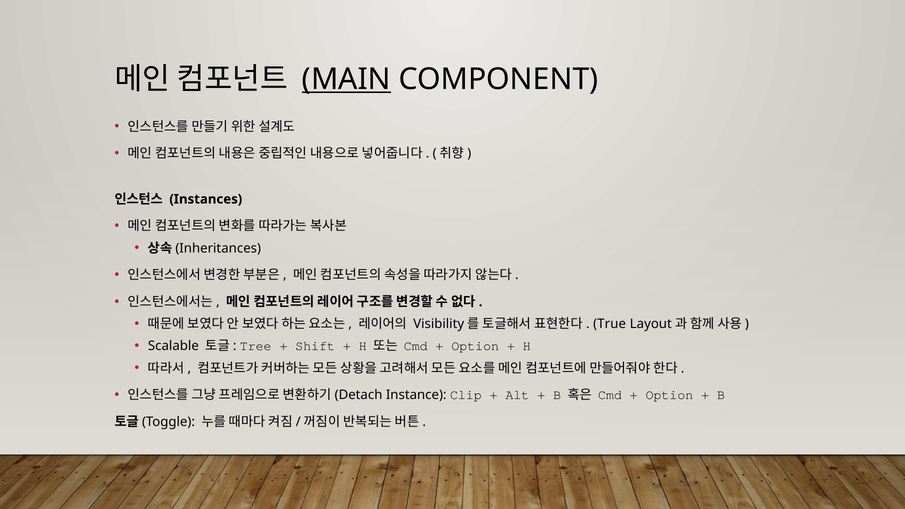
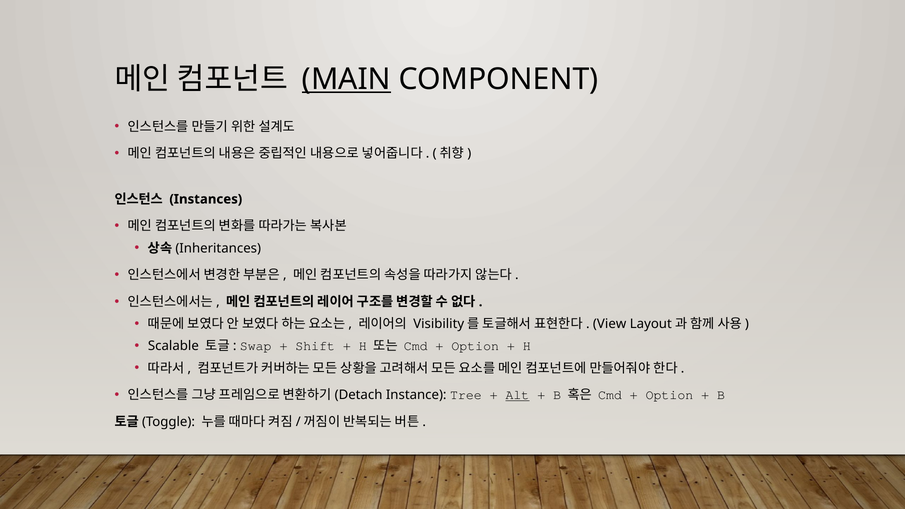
True: True -> View
Tree: Tree -> Swap
Clip: Clip -> Tree
Alt underline: none -> present
